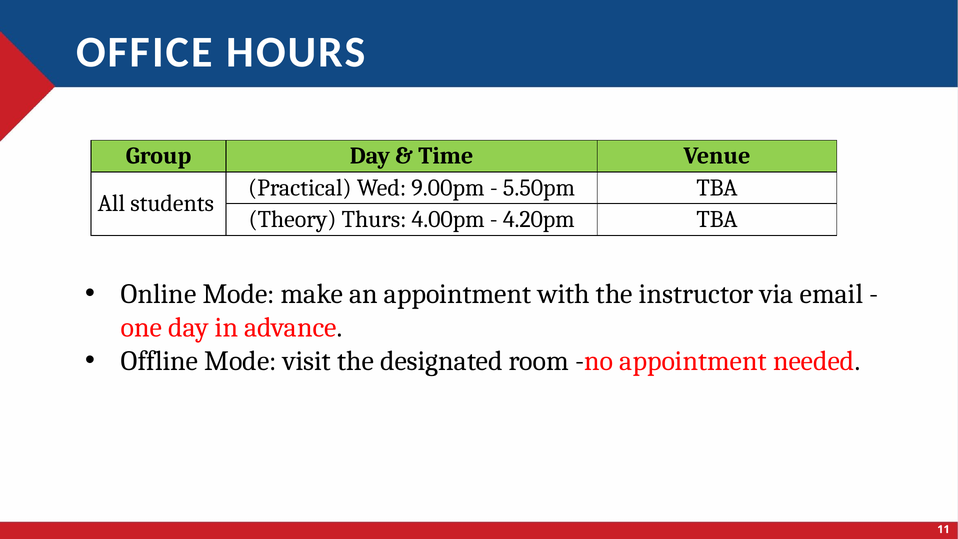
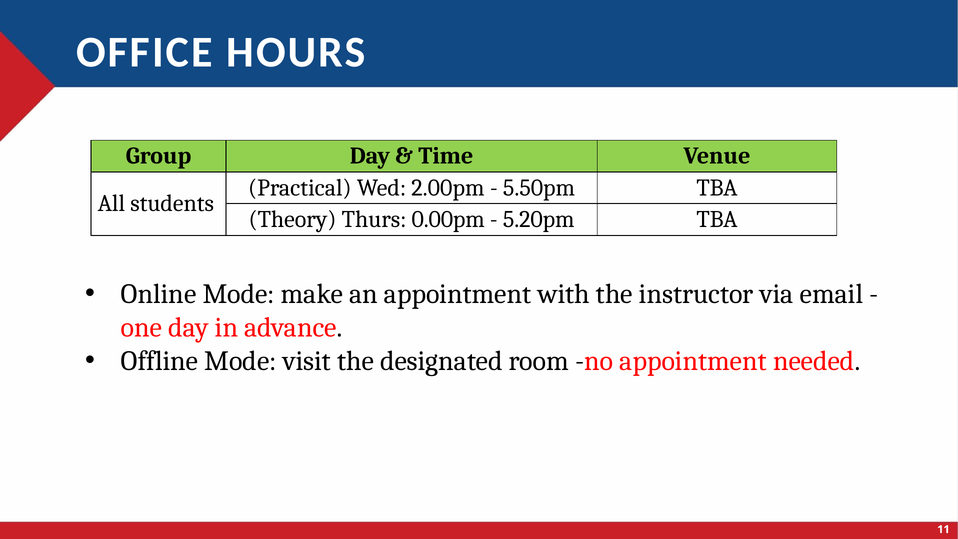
9.00pm: 9.00pm -> 2.00pm
4.00pm: 4.00pm -> 0.00pm
4.20pm: 4.20pm -> 5.20pm
